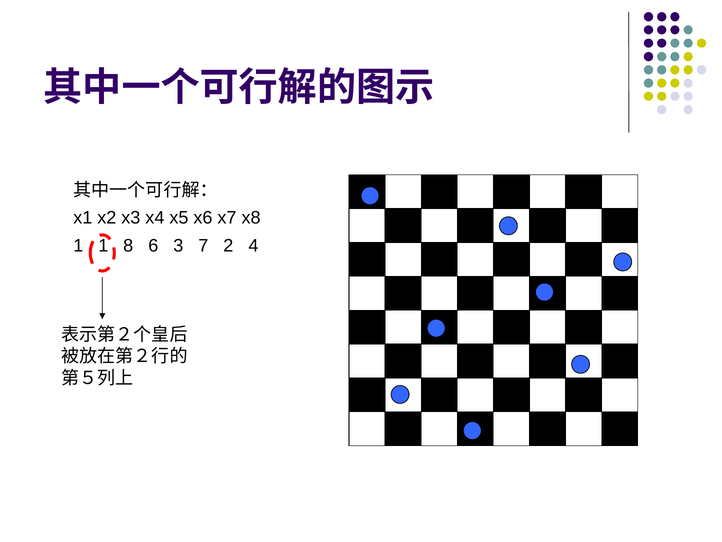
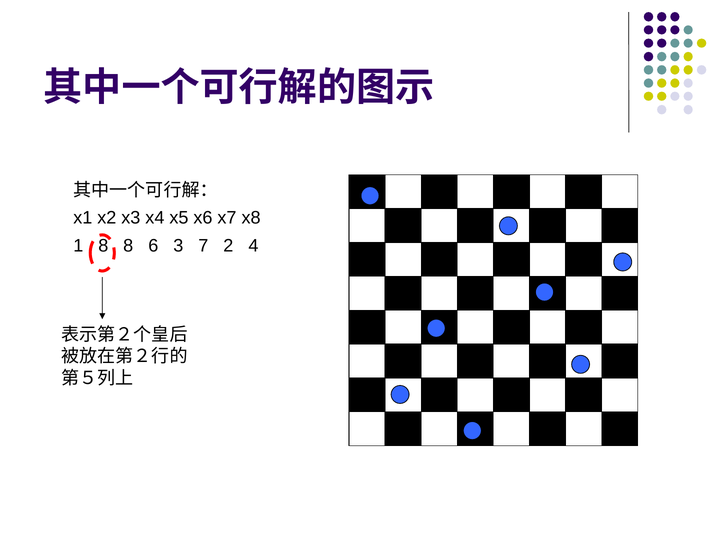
1 1: 1 -> 8
